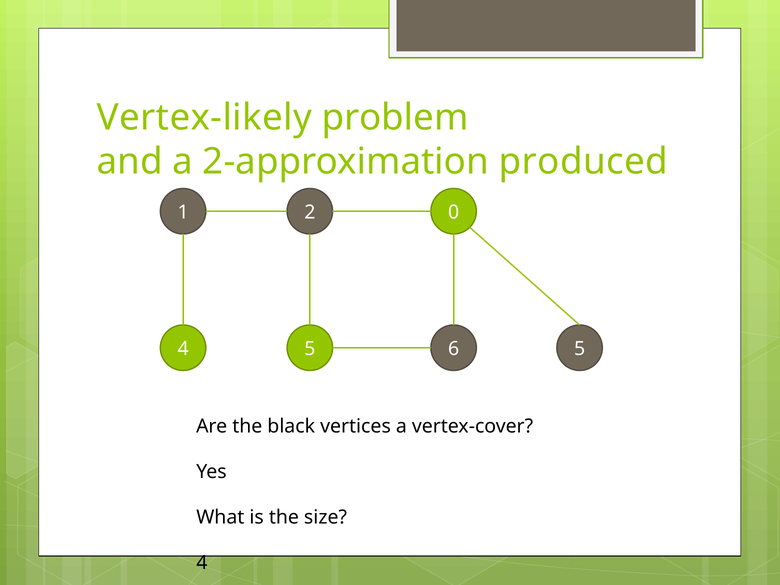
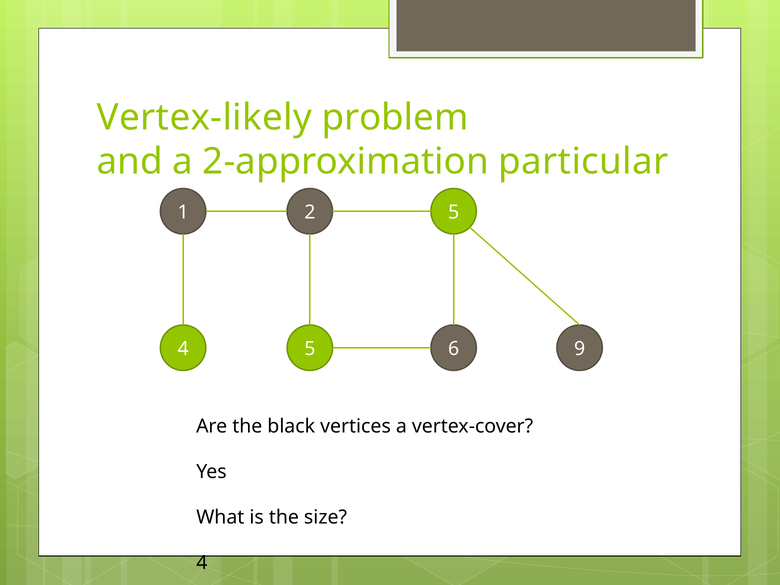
produced: produced -> particular
2 0: 0 -> 5
5 5: 5 -> 9
